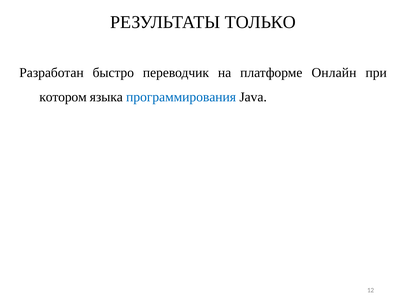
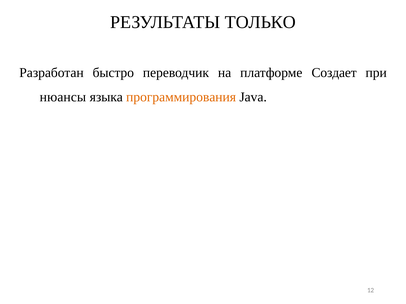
Онлайн: Онлайн -> Создает
котором: котором -> нюансы
программирования colour: blue -> orange
